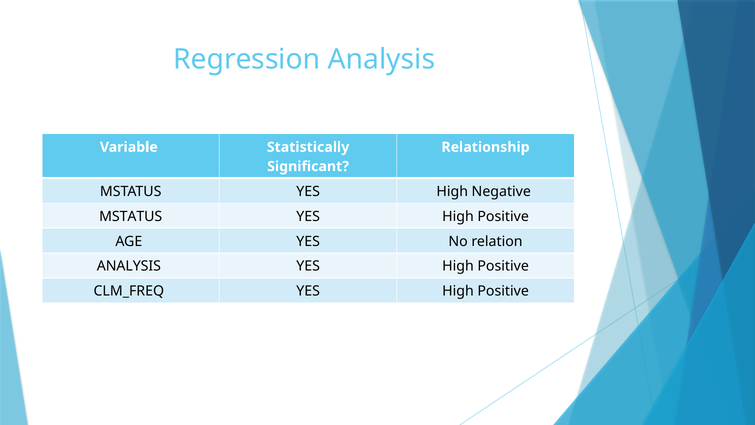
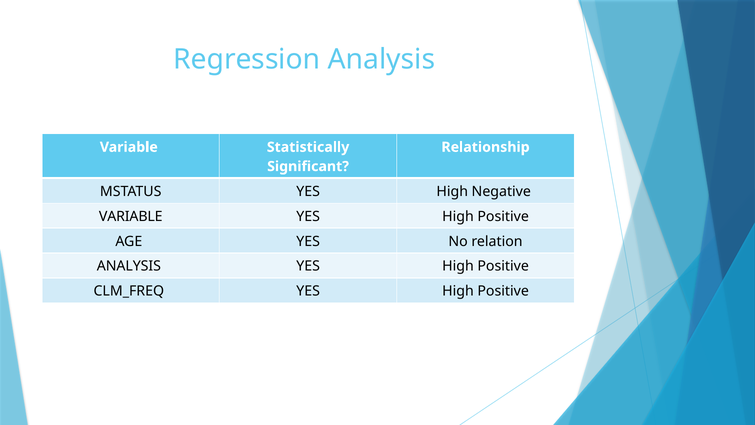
MSTATUS at (131, 216): MSTATUS -> VARIABLE
